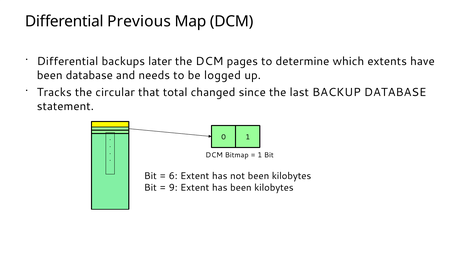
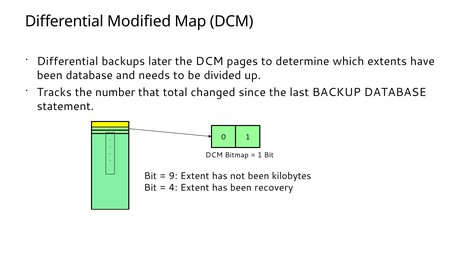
Previous: Previous -> Modified
logged: logged -> divided
circular: circular -> number
6: 6 -> 9
9: 9 -> 4
has been kilobytes: kilobytes -> recovery
